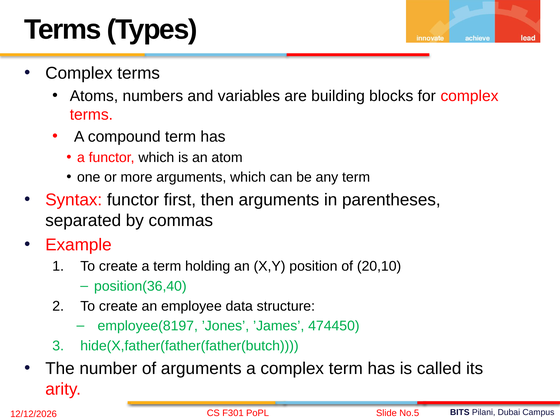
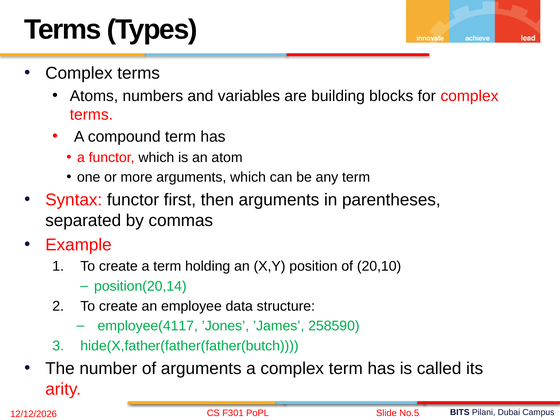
position(36,40: position(36,40 -> position(20,14
employee(8197: employee(8197 -> employee(4117
474450: 474450 -> 258590
